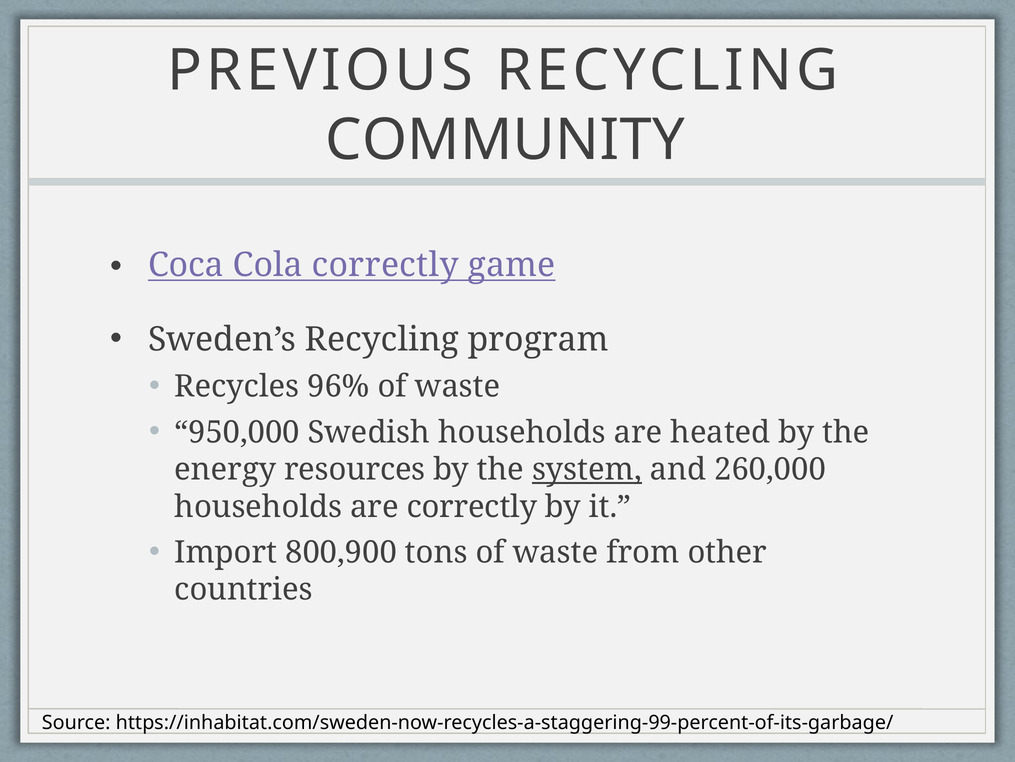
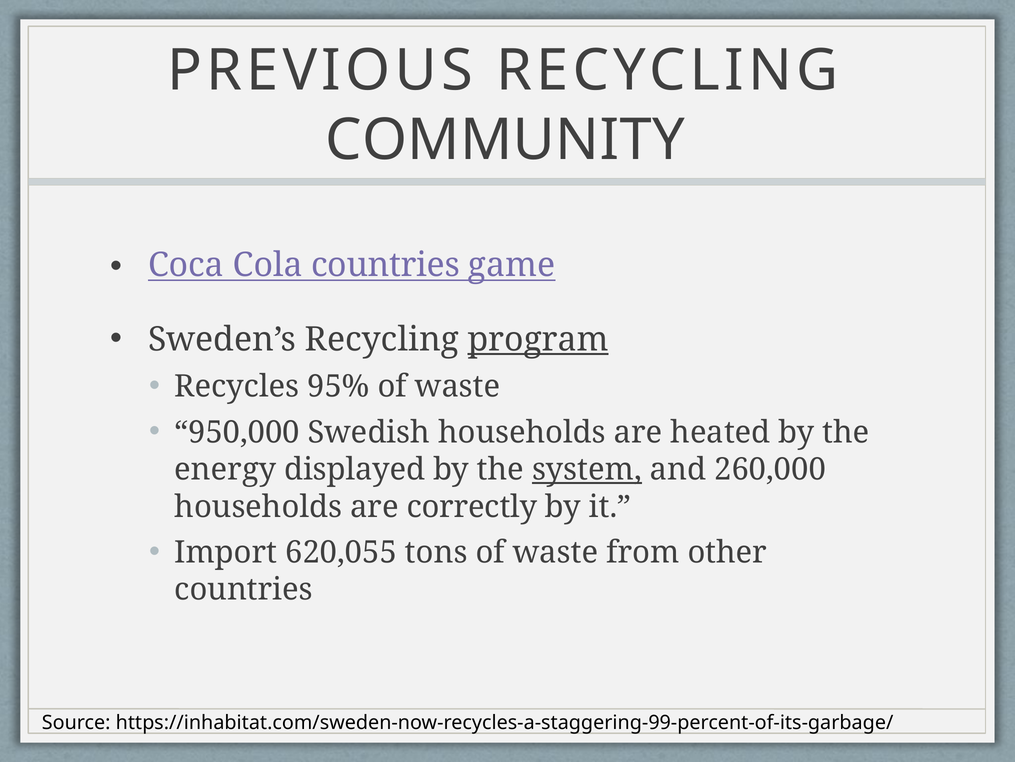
Cola correctly: correctly -> countries
program underline: none -> present
96%: 96% -> 95%
resources: resources -> displayed
800,900: 800,900 -> 620,055
